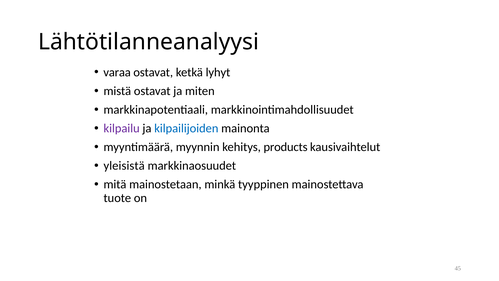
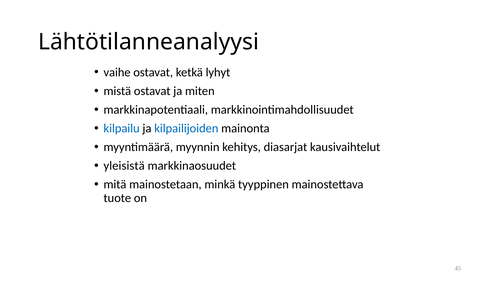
varaa: varaa -> vaihe
kilpailu colour: purple -> blue
products: products -> diasarjat
